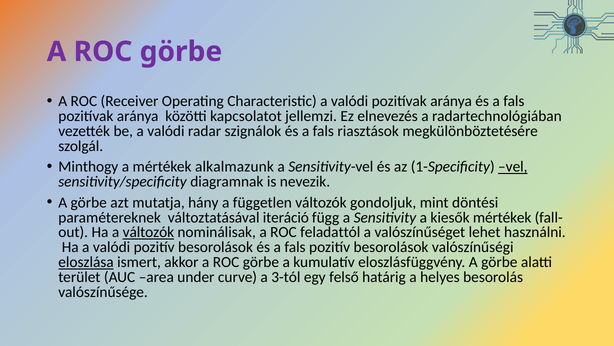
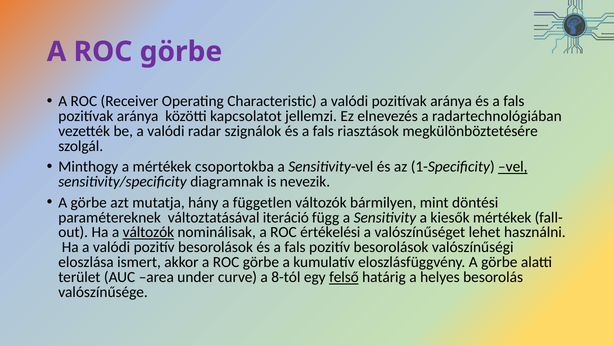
alkalmazunk: alkalmazunk -> csoportokba
gondoljuk: gondoljuk -> bármilyen
feladattól: feladattól -> értékelési
eloszlása underline: present -> none
3-tól: 3-tól -> 8-tól
felső underline: none -> present
